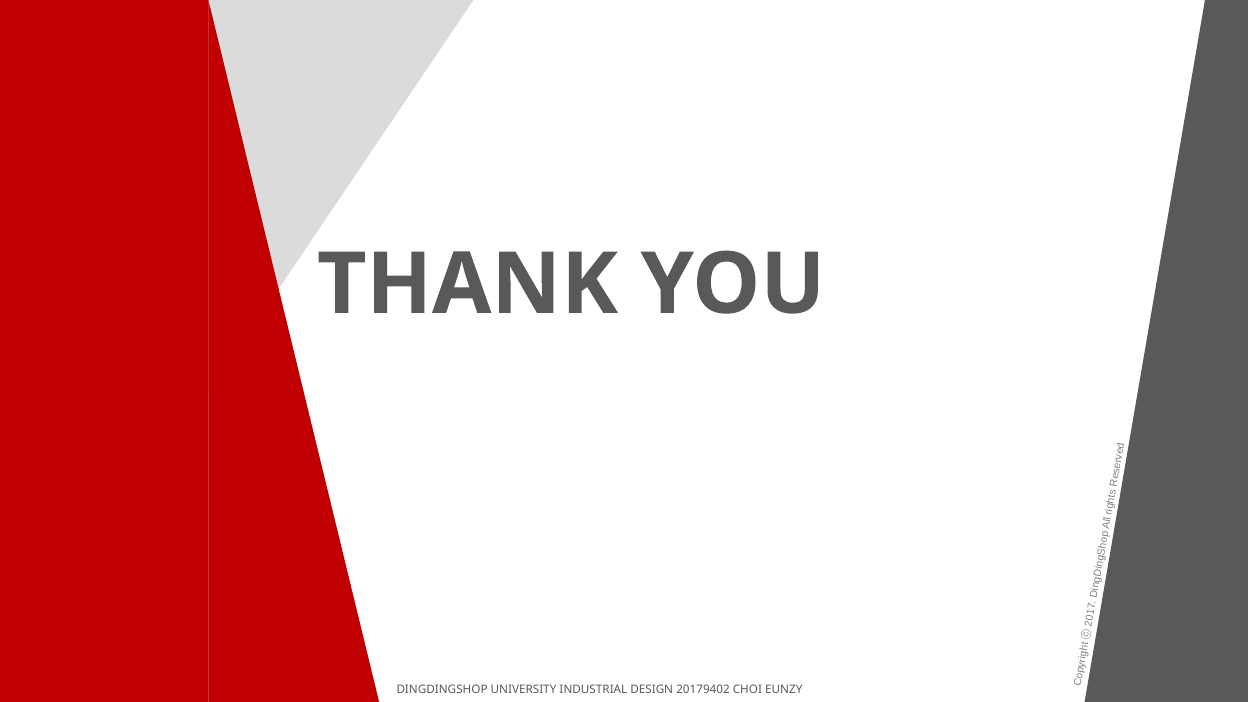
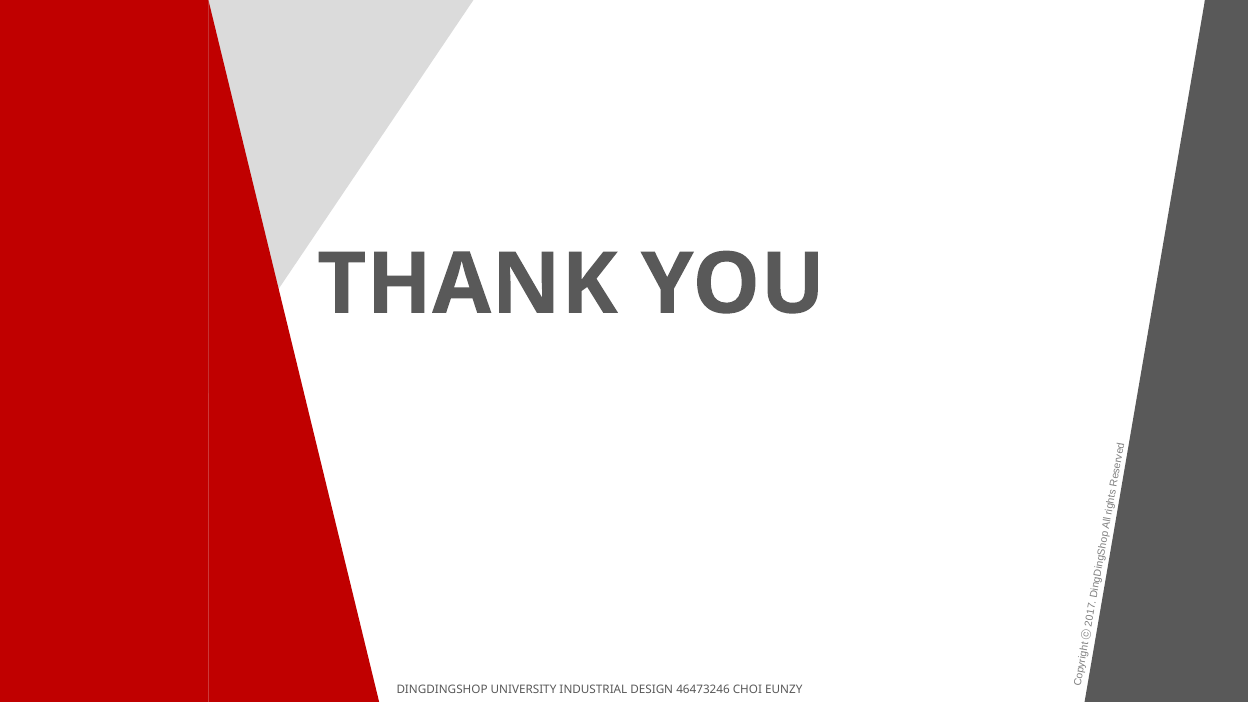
20179402: 20179402 -> 46473246
